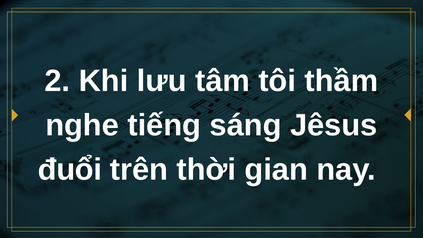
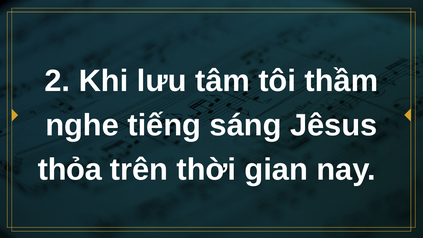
đuổi: đuổi -> thỏa
